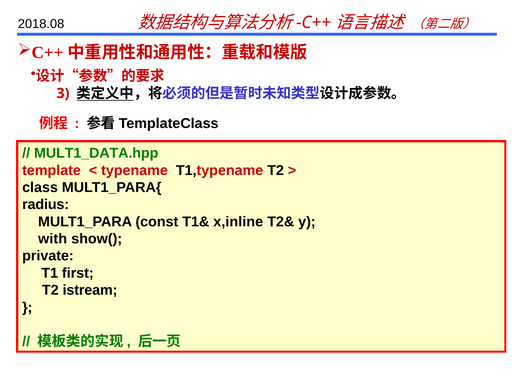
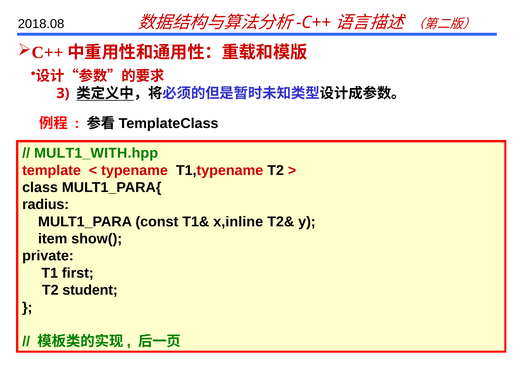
MULT1_DATA.hpp: MULT1_DATA.hpp -> MULT1_WITH.hpp
with: with -> item
istream: istream -> student
